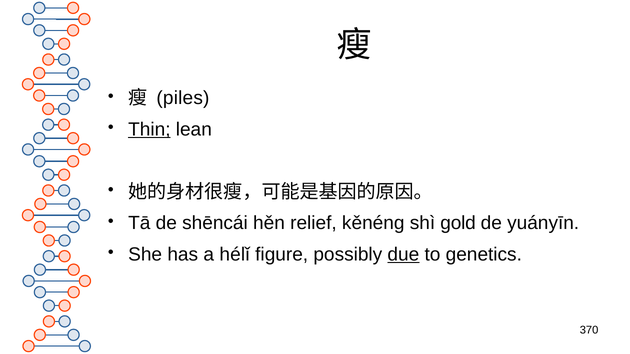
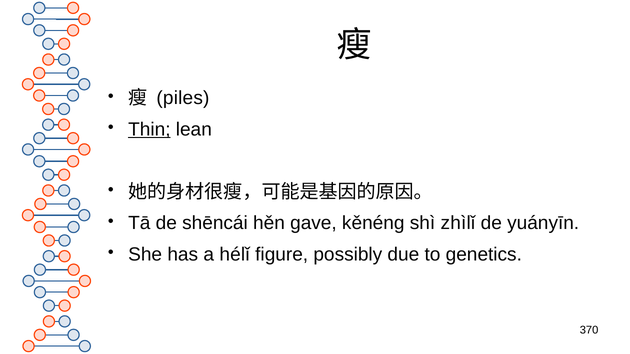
relief: relief -> gave
gold: gold -> zhìlǐ
due underline: present -> none
